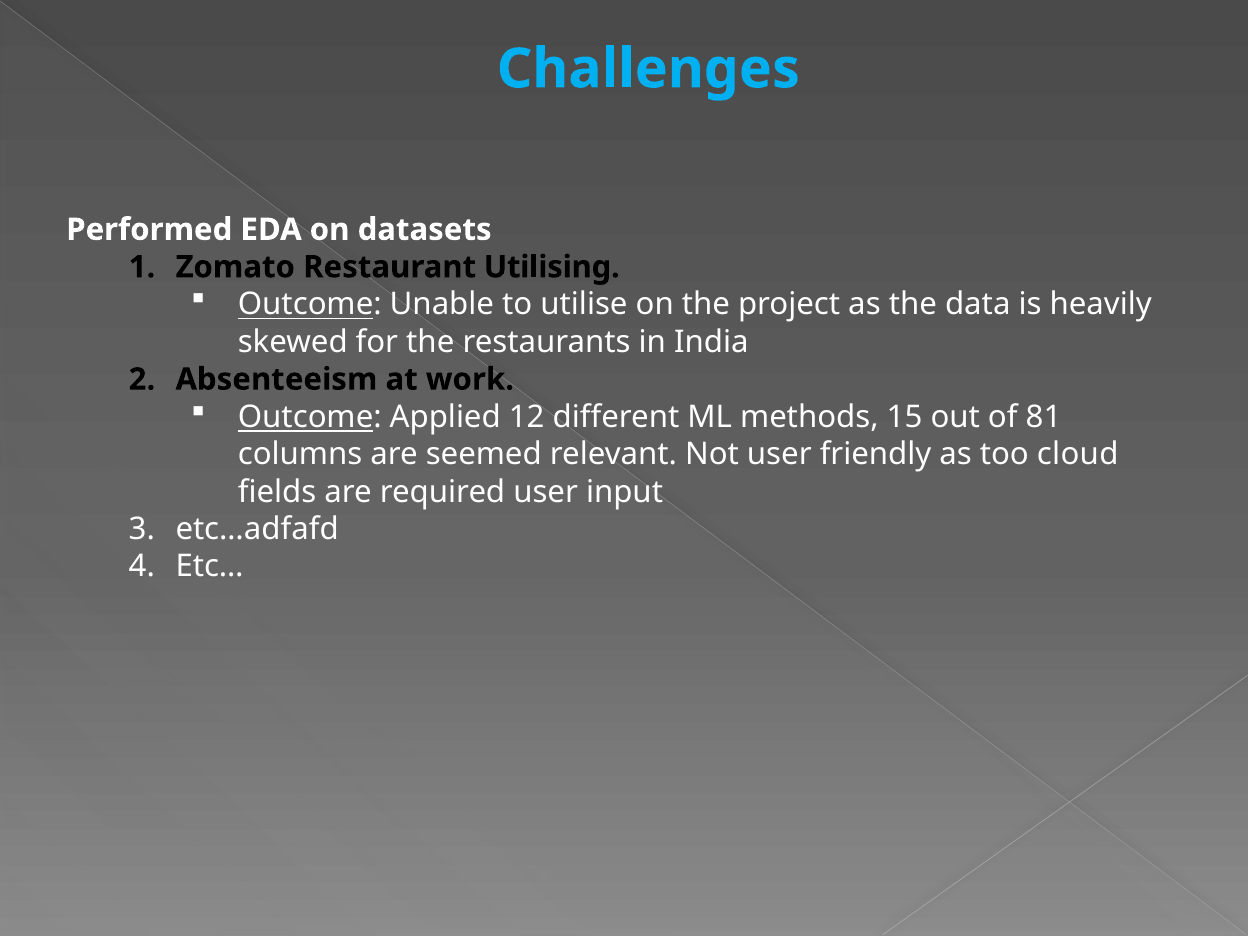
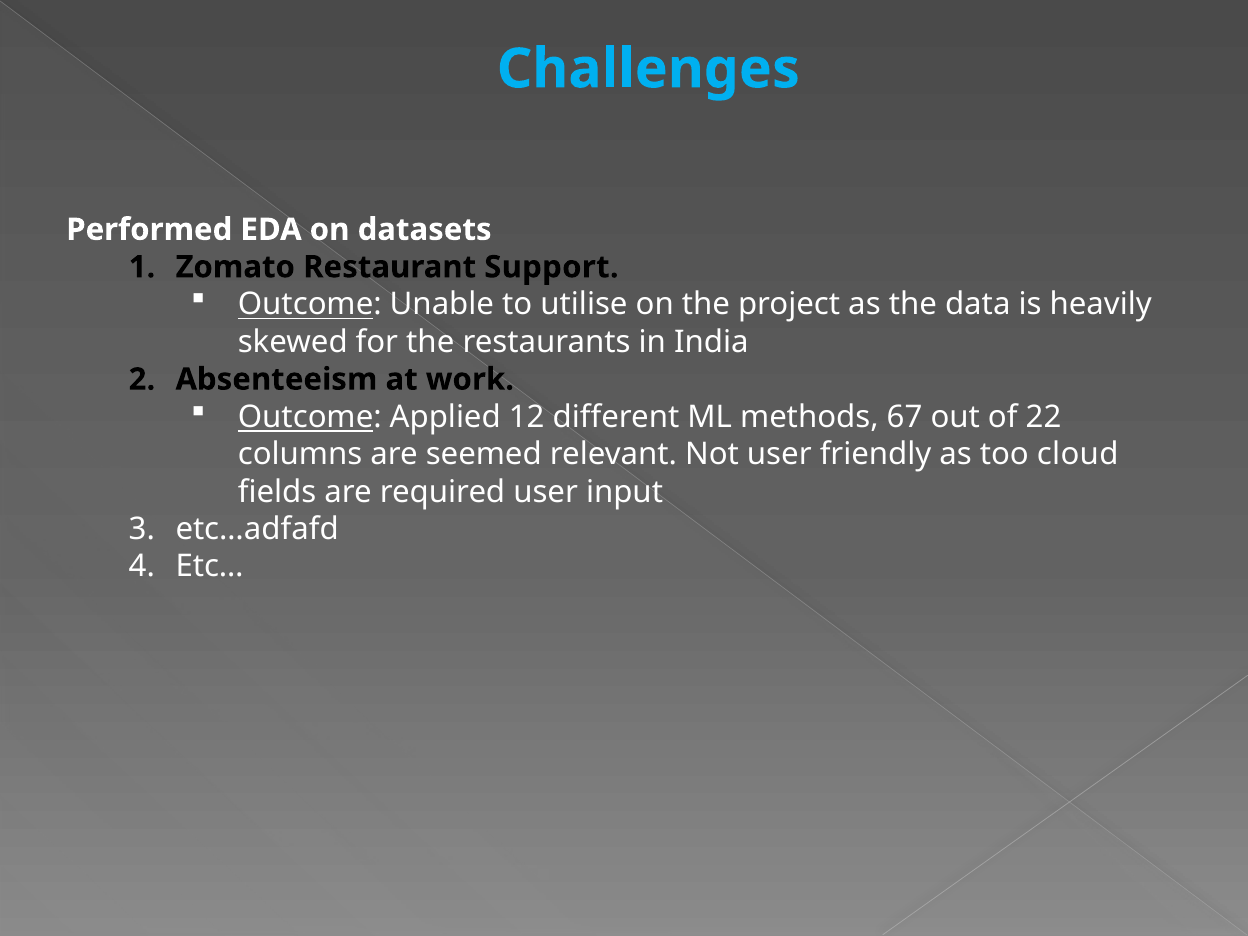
Utilising: Utilising -> Support
15: 15 -> 67
81: 81 -> 22
